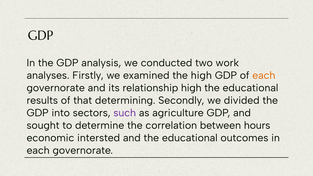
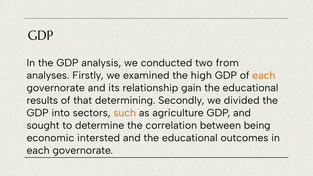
work: work -> from
relationship high: high -> gain
such colour: purple -> orange
hours: hours -> being
